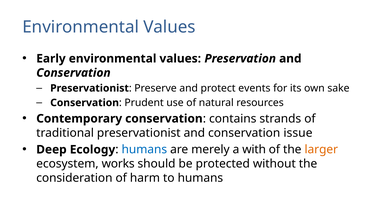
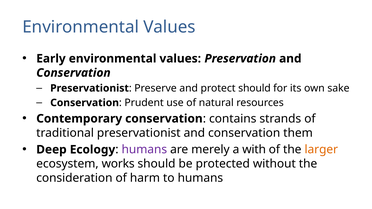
protect events: events -> should
issue: issue -> them
humans at (144, 150) colour: blue -> purple
